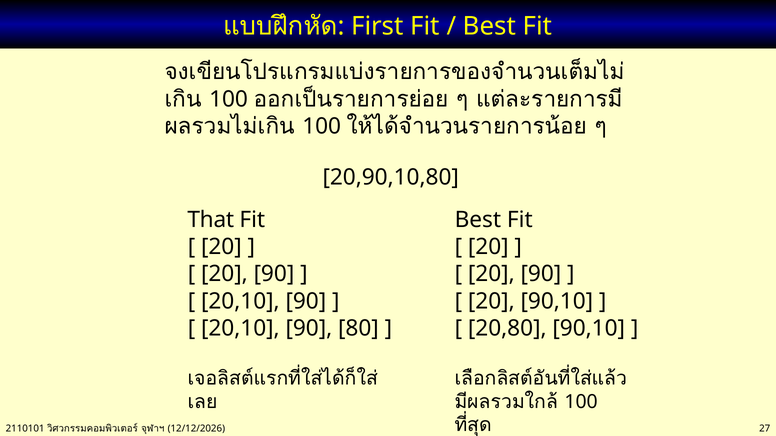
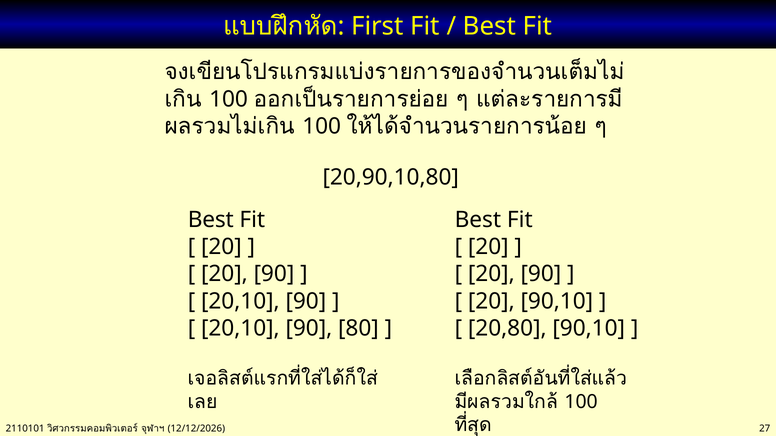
That at (211, 220): That -> Best
